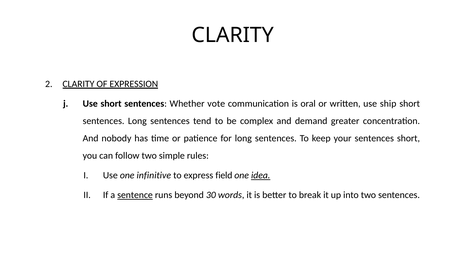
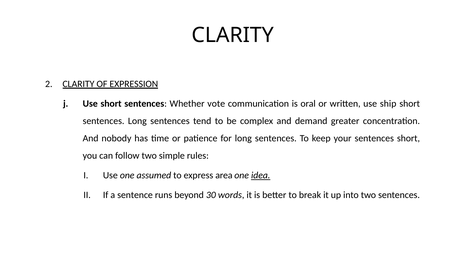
infinitive: infinitive -> assumed
field: field -> area
sentence underline: present -> none
